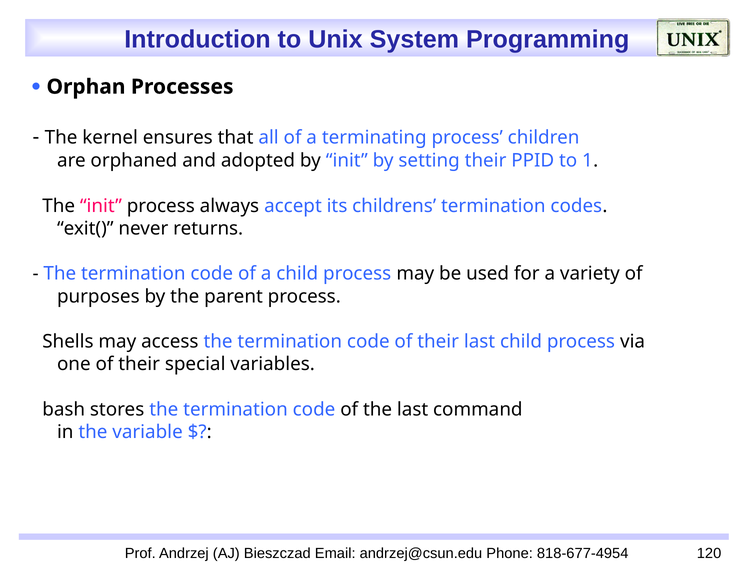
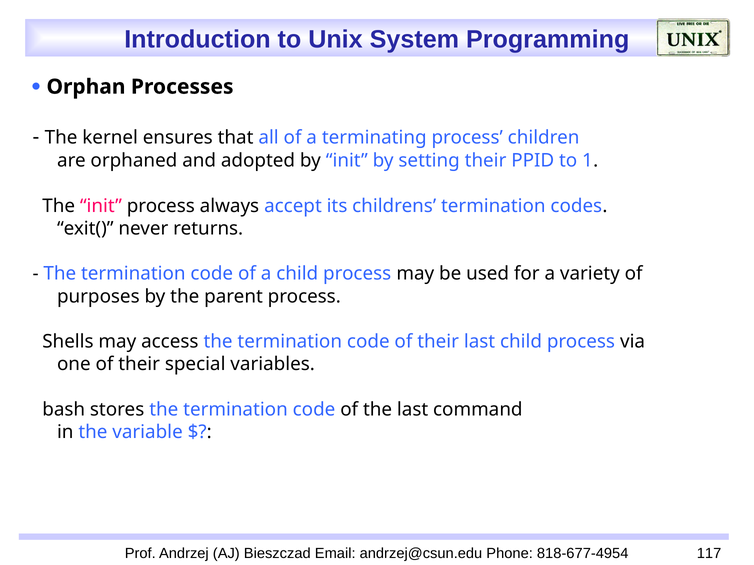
120: 120 -> 117
